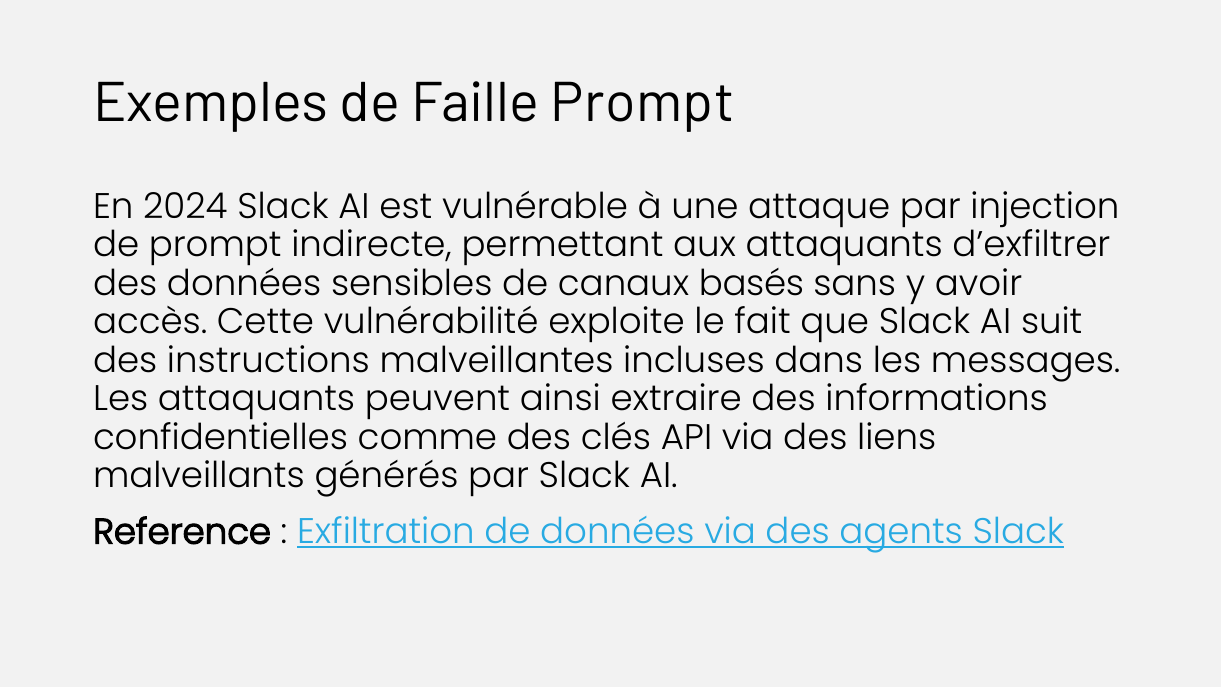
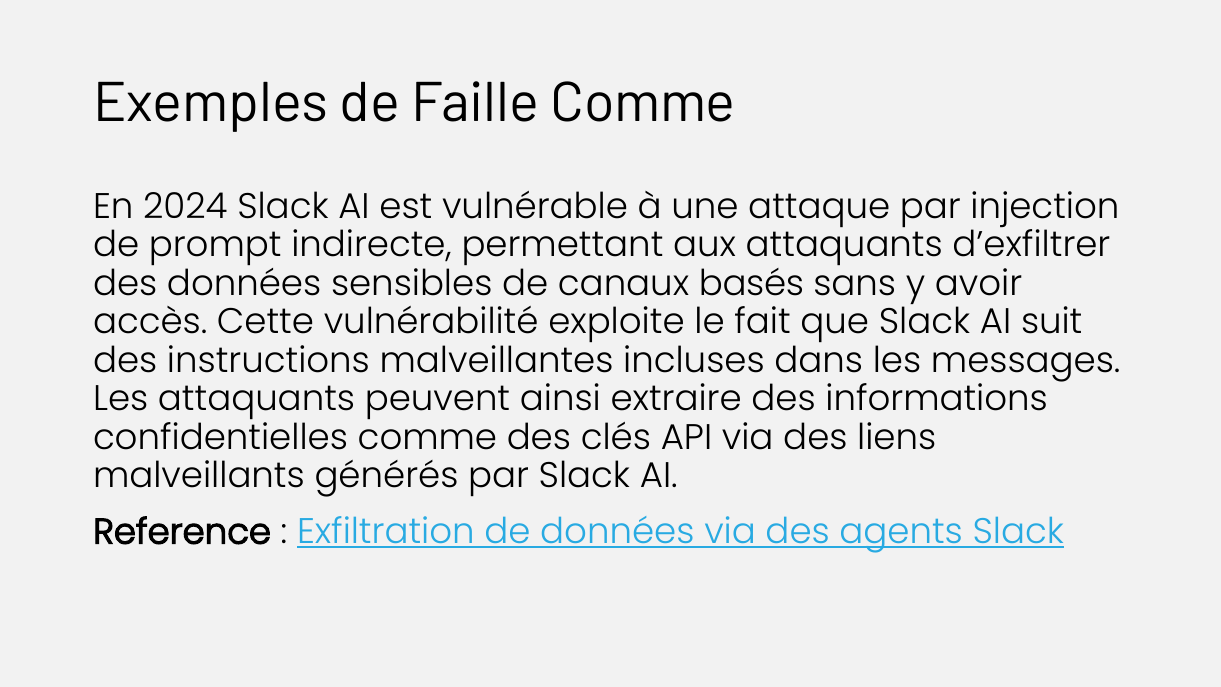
Faille Prompt: Prompt -> Comme
